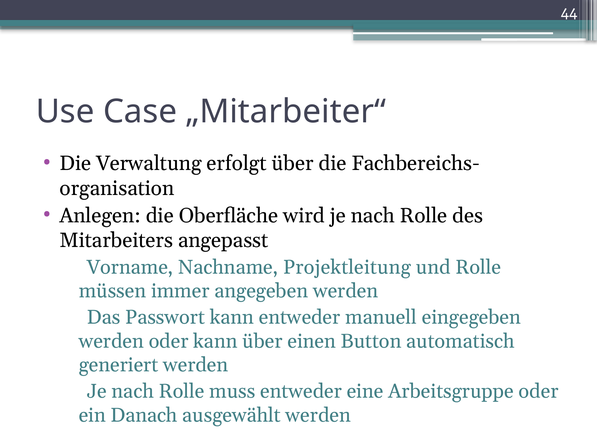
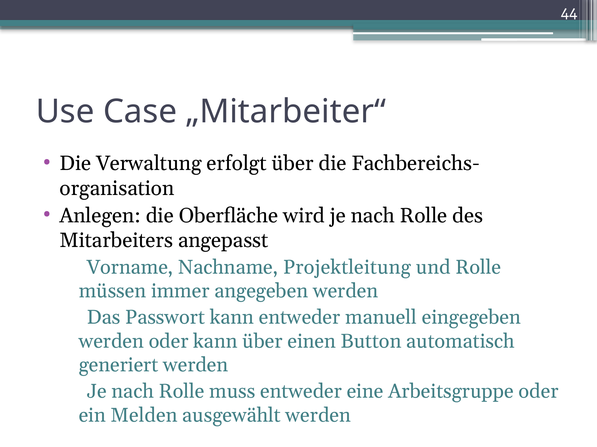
Danach: Danach -> Melden
